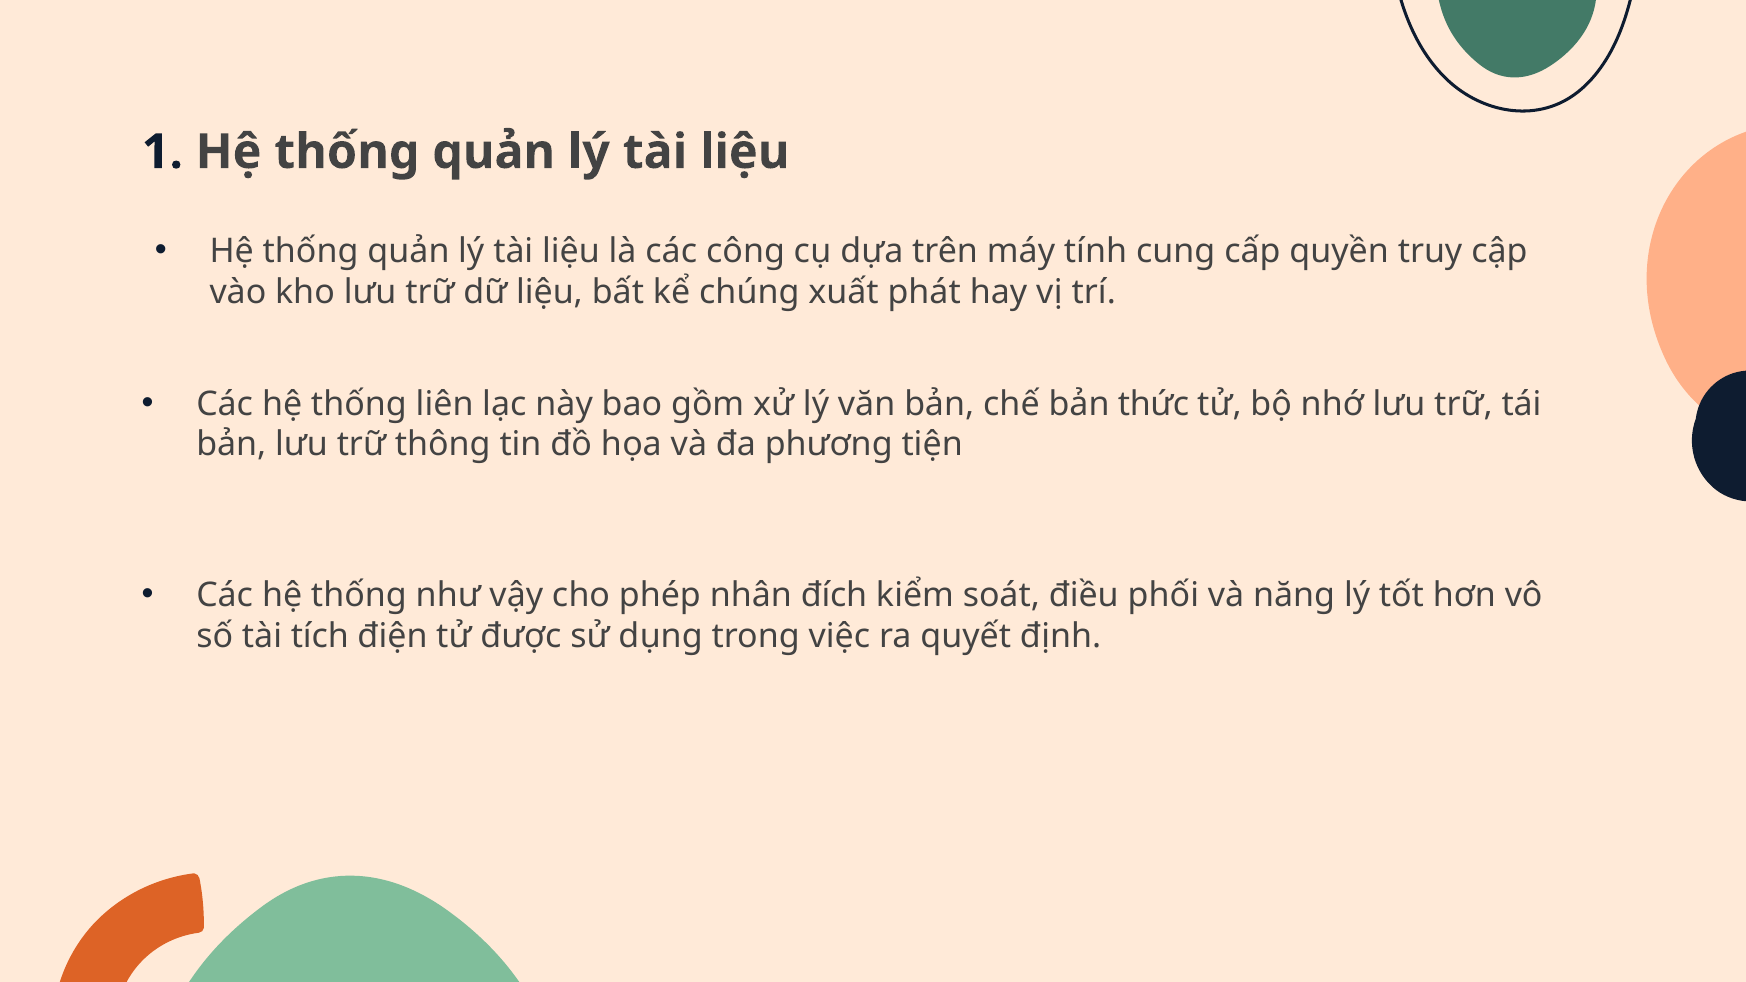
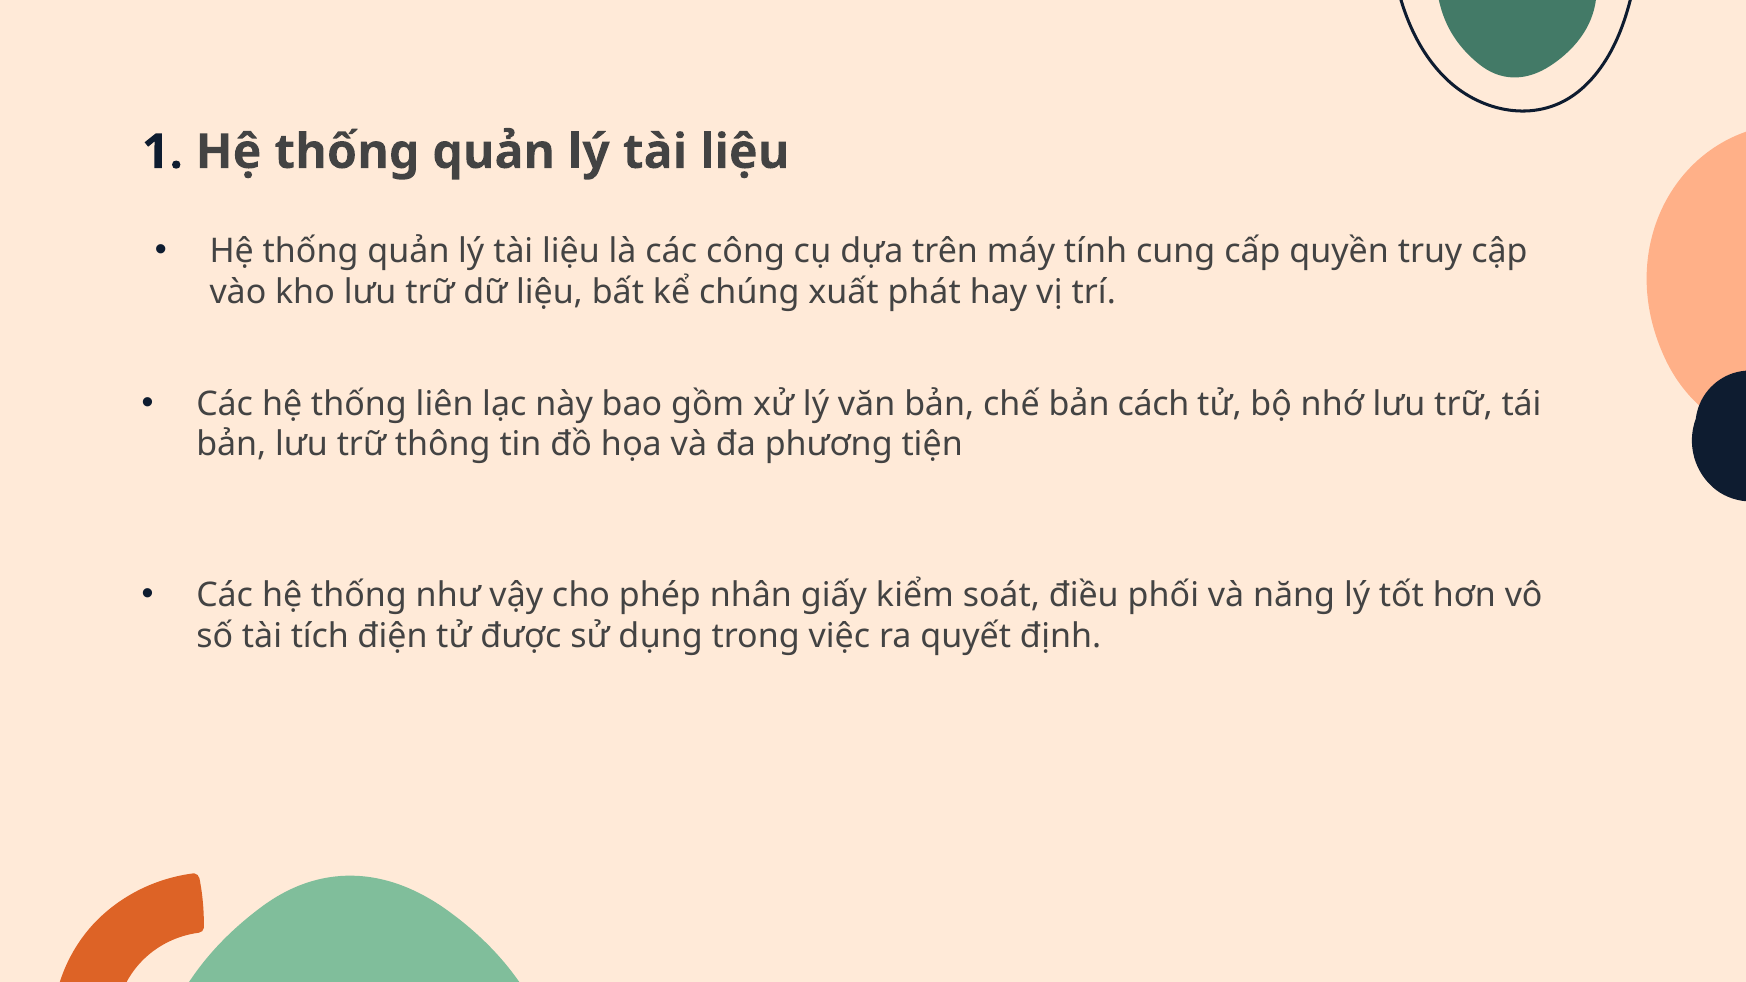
thức: thức -> cách
đích: đích -> giấy
